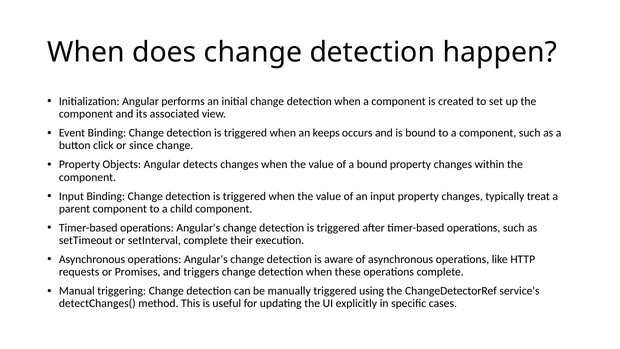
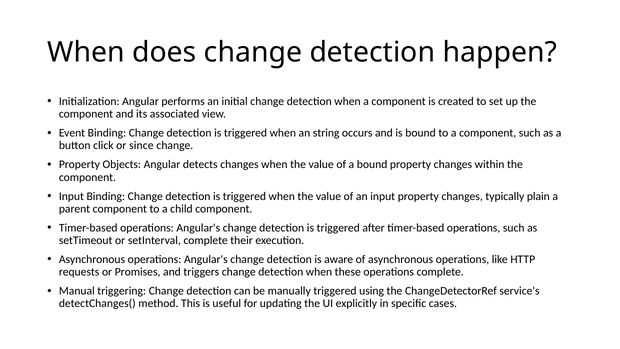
keeps: keeps -> string
treat: treat -> plain
